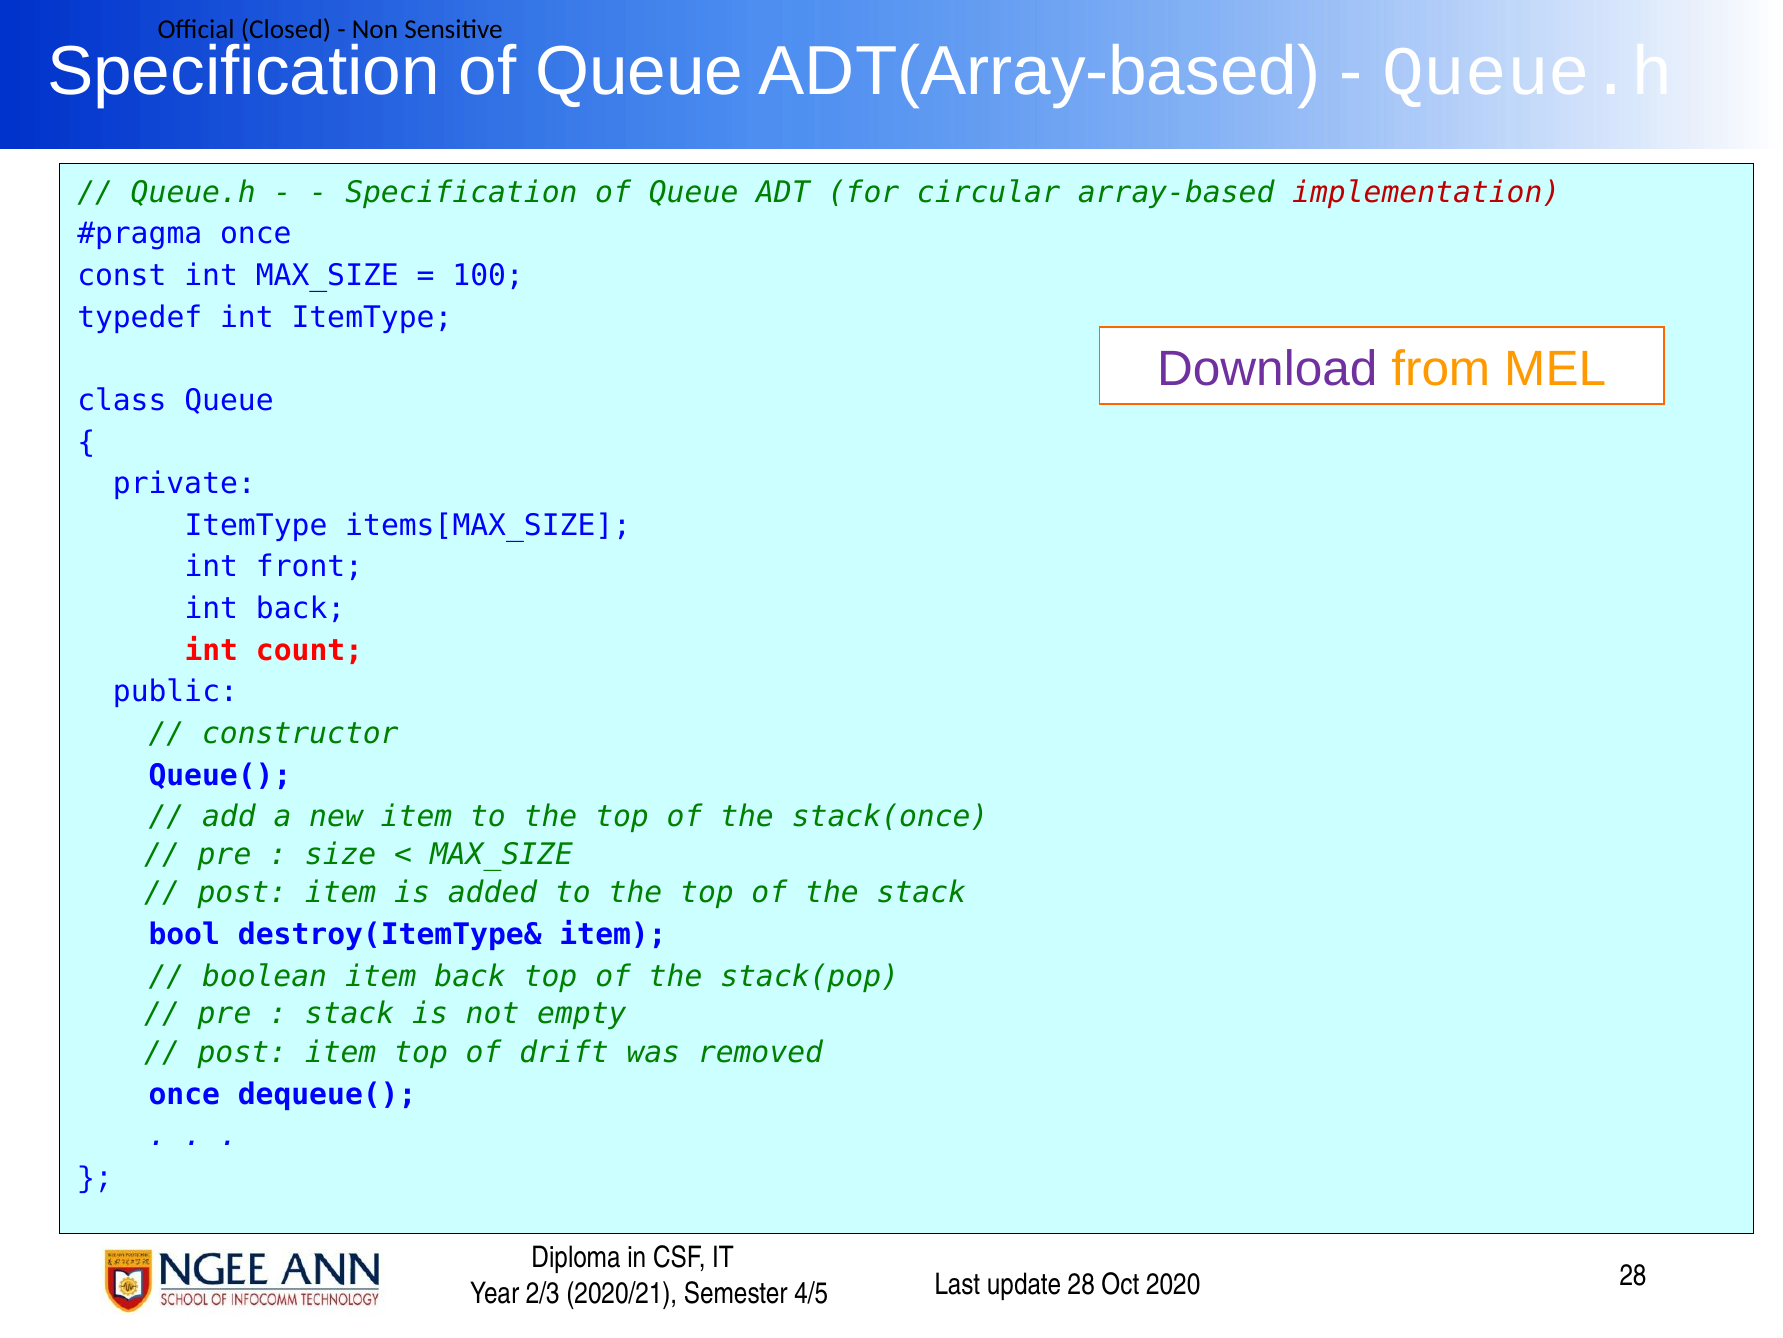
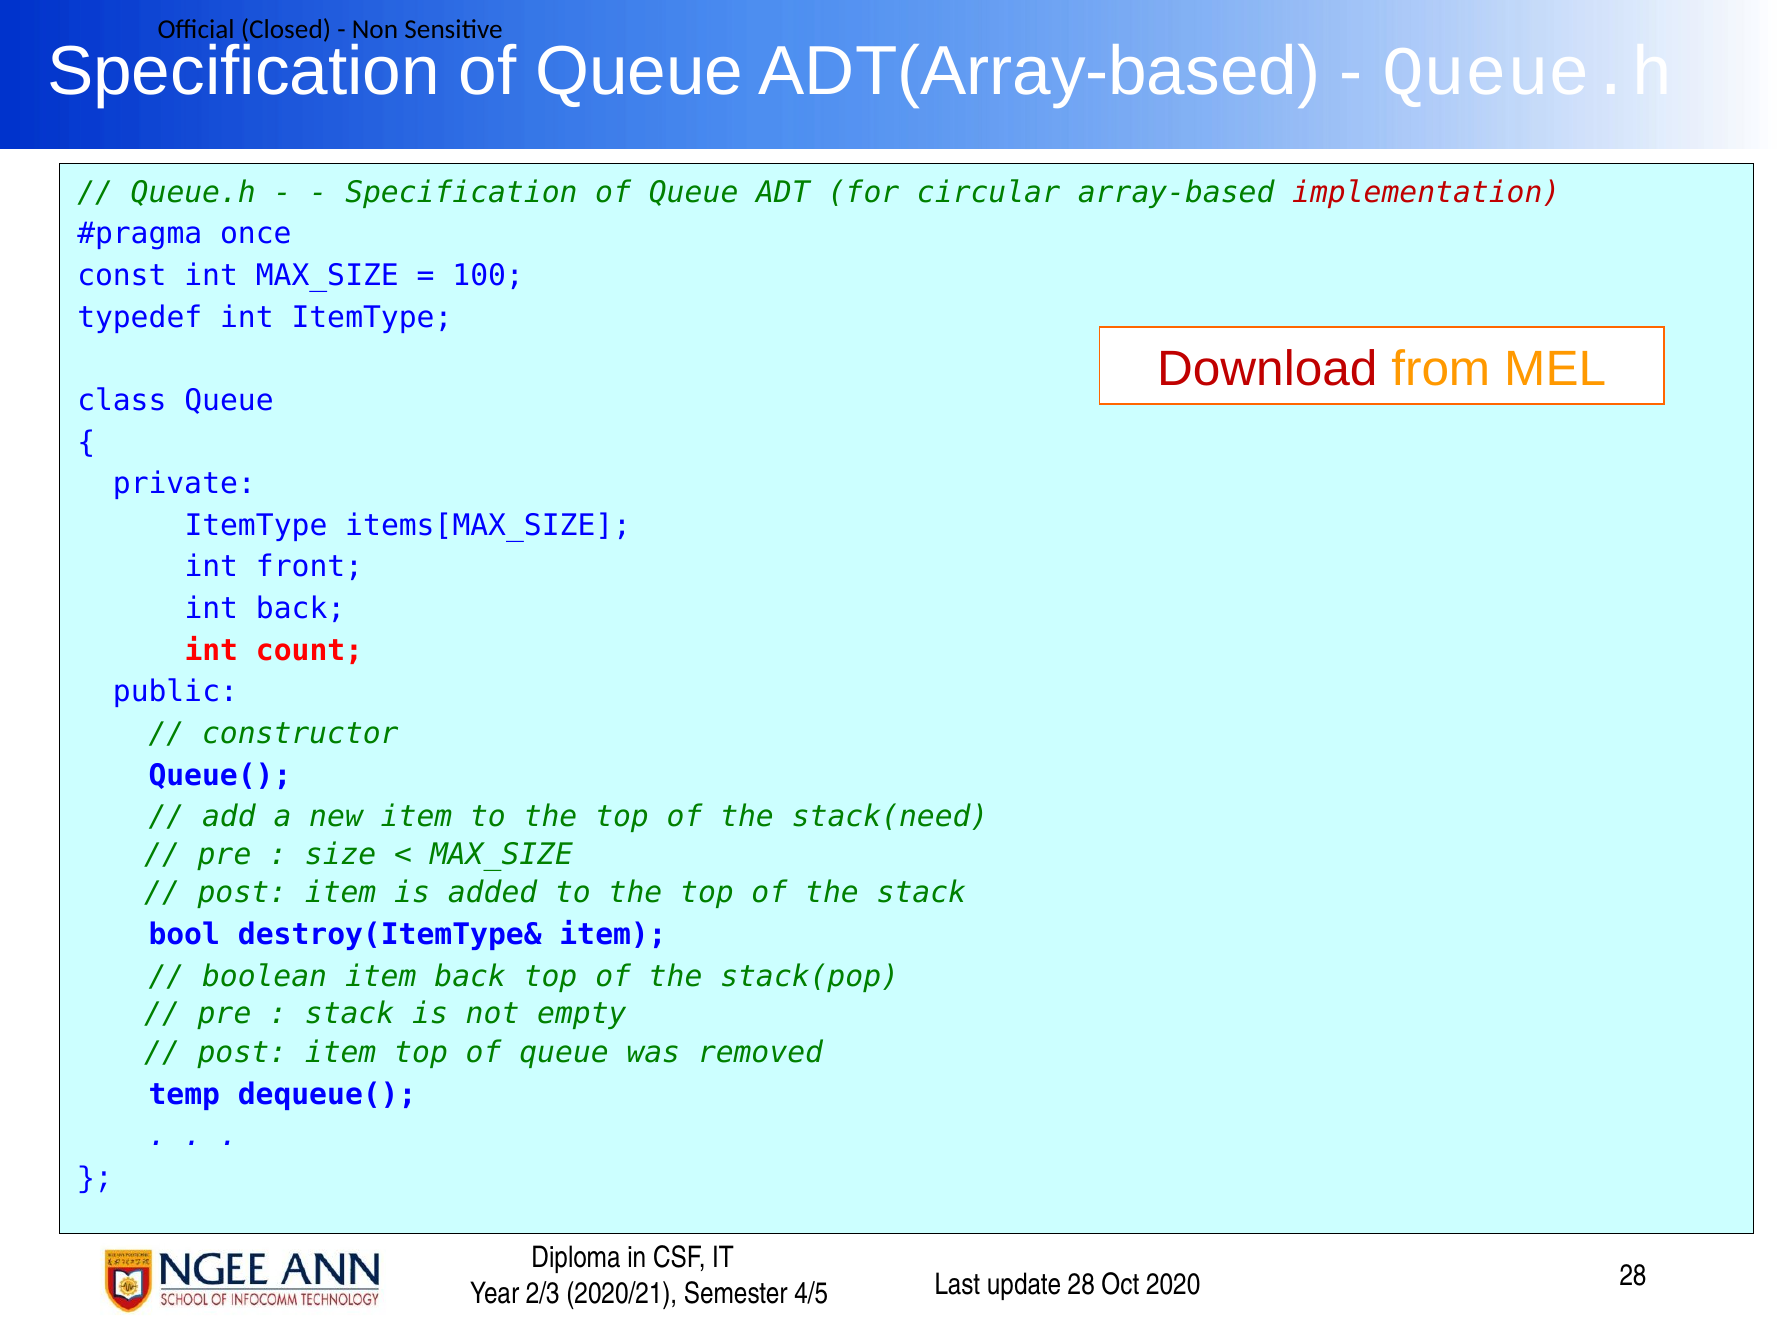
Download colour: purple -> red
stack(once: stack(once -> stack(need
top of drift: drift -> queue
once at (184, 1094): once -> temp
